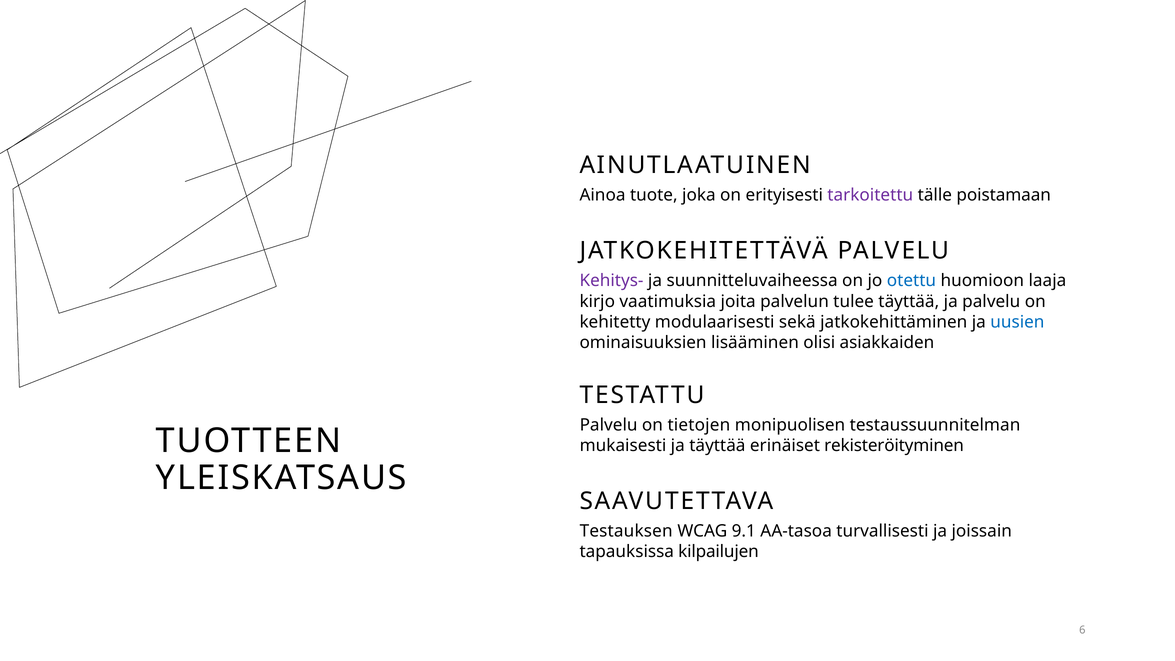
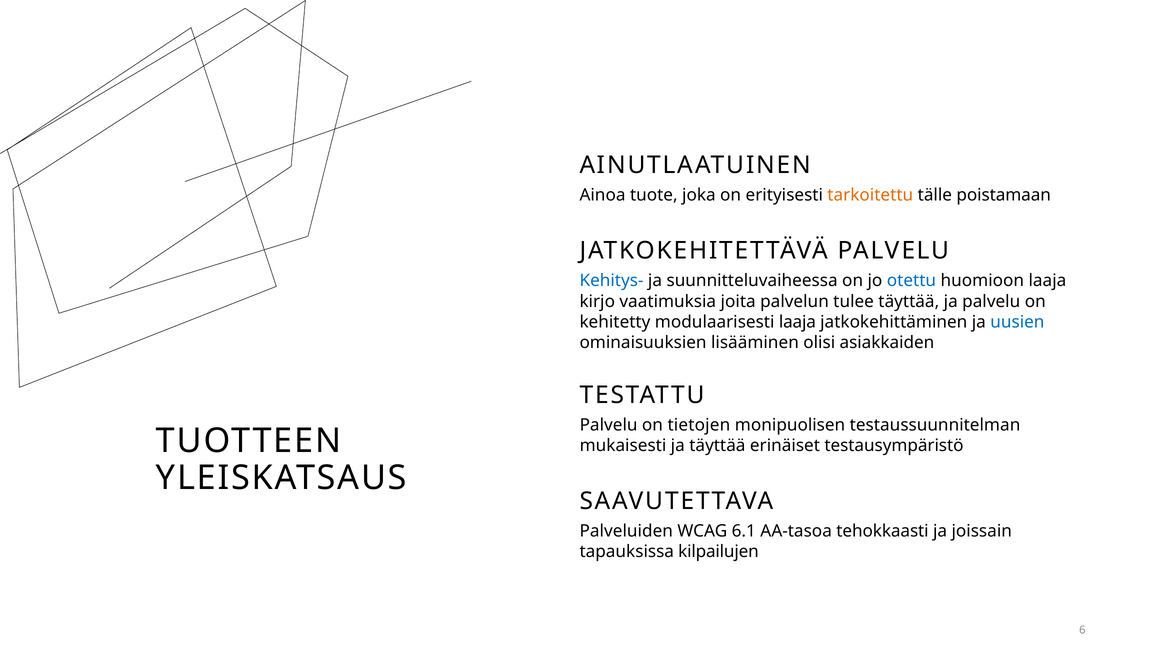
tarkoitettu colour: purple -> orange
Kehitys- colour: purple -> blue
modulaarisesti sekä: sekä -> laaja
rekisteröityminen: rekisteröityminen -> testausympäristö
Testauksen: Testauksen -> Palveluiden
9.1: 9.1 -> 6.1
turvallisesti: turvallisesti -> tehokkaasti
